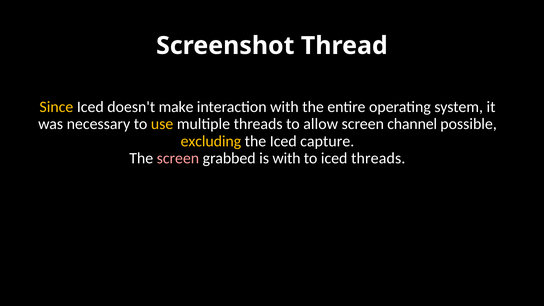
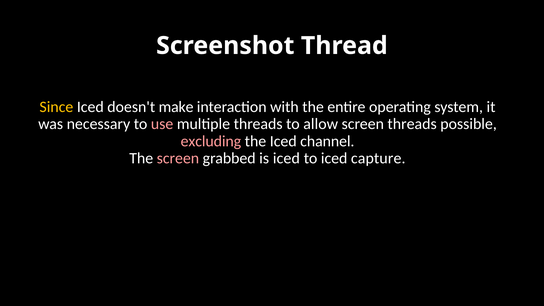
use colour: yellow -> pink
screen channel: channel -> threads
excluding colour: yellow -> pink
capture: capture -> channel
is with: with -> iced
iced threads: threads -> capture
